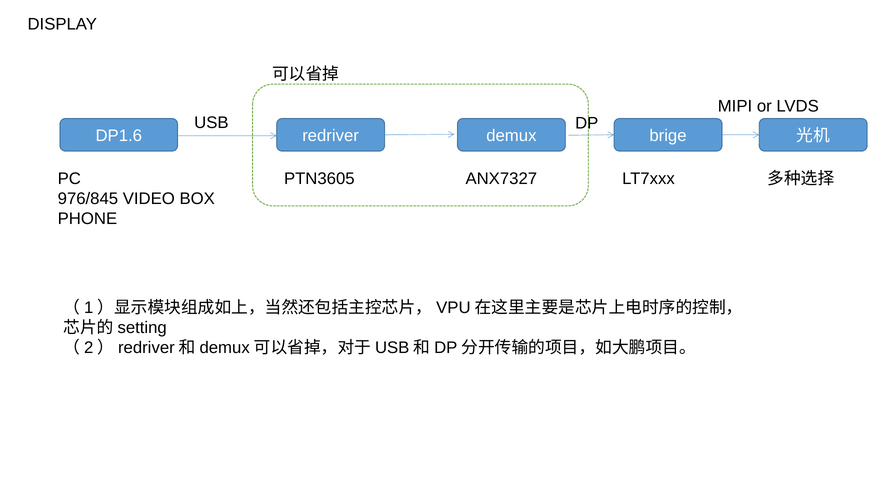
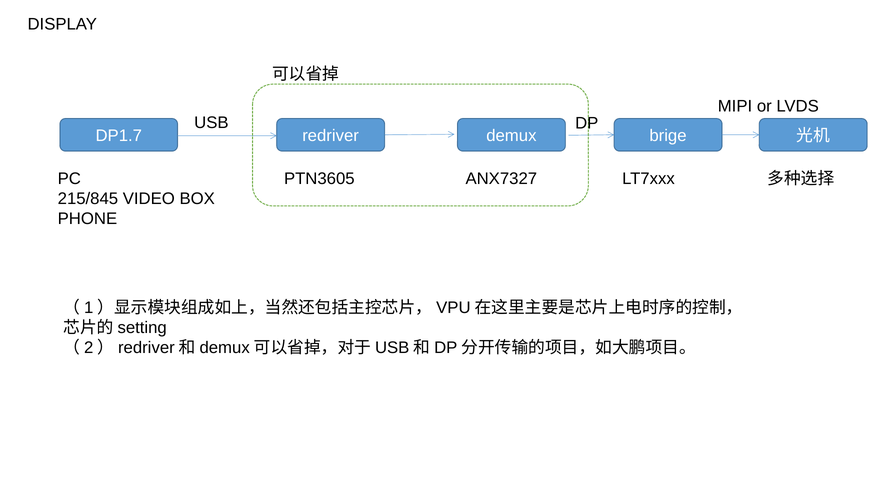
DP1.6: DP1.6 -> DP1.7
976/845: 976/845 -> 215/845
